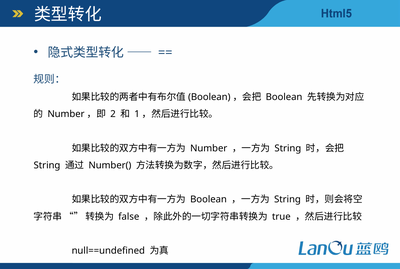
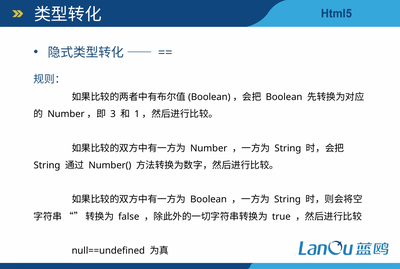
2: 2 -> 3
